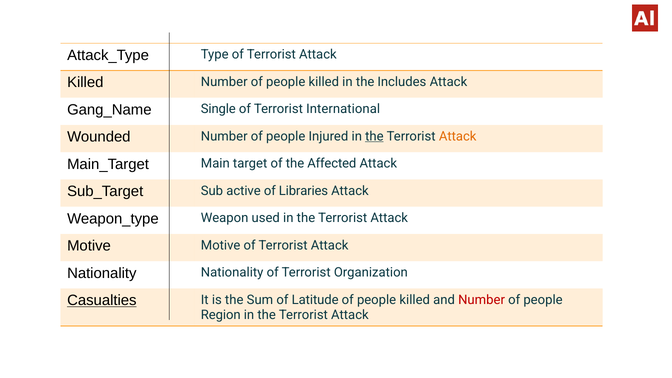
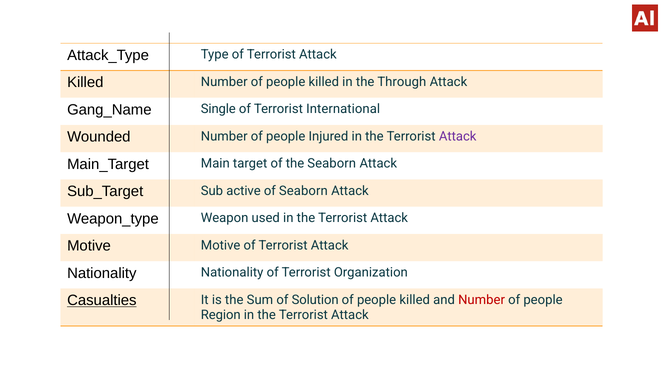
Includes: Includes -> Through
the at (374, 136) underline: present -> none
Attack at (458, 136) colour: orange -> purple
the Affected: Affected -> Seaborn
of Libraries: Libraries -> Seaborn
Latitude: Latitude -> Solution
